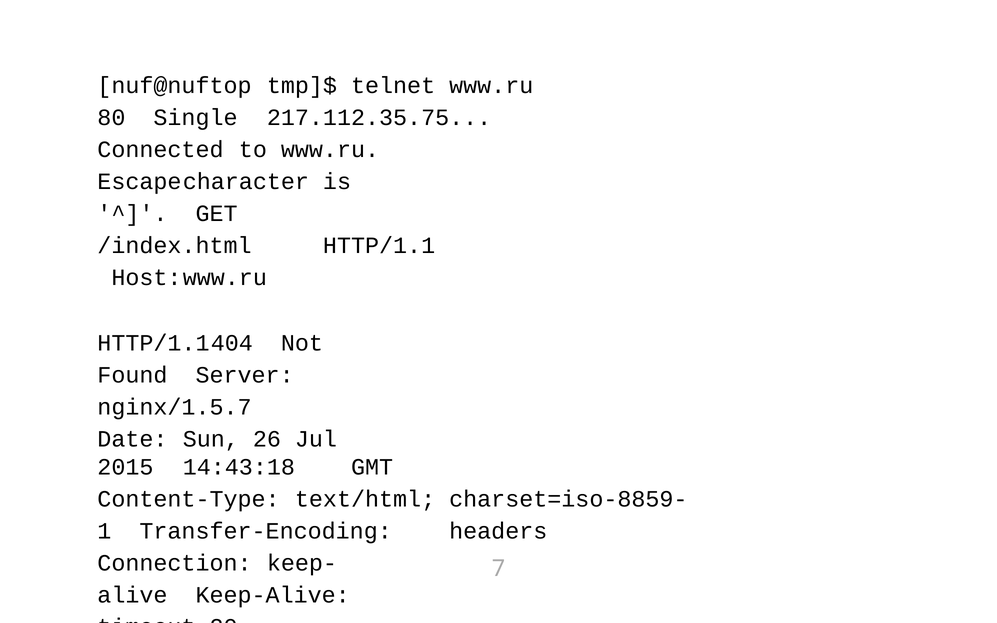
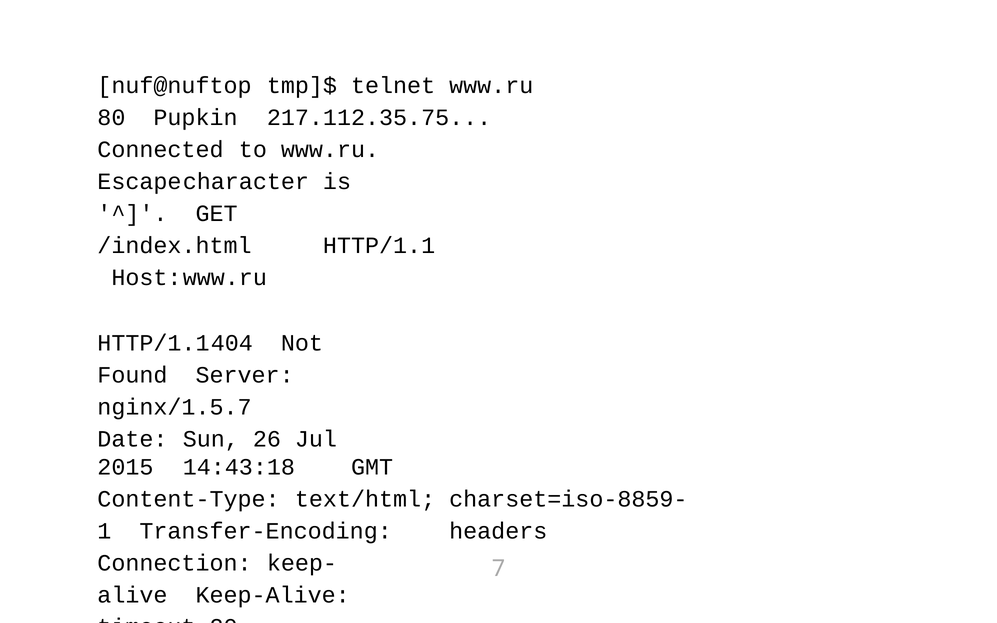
Single: Single -> Pupkin
